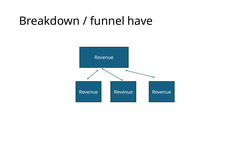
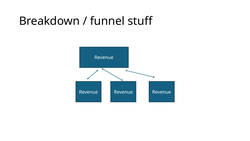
have: have -> stuff
